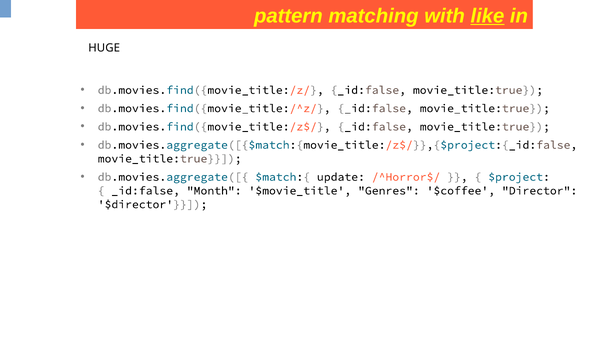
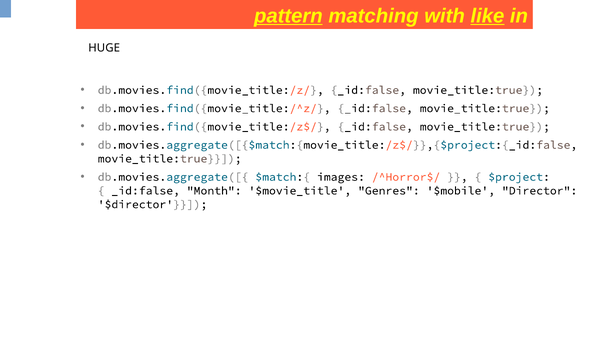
pattern underline: none -> present
update: update -> images
$coffee: $coffee -> $mobile
